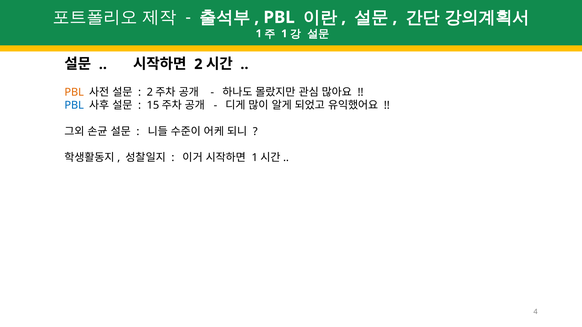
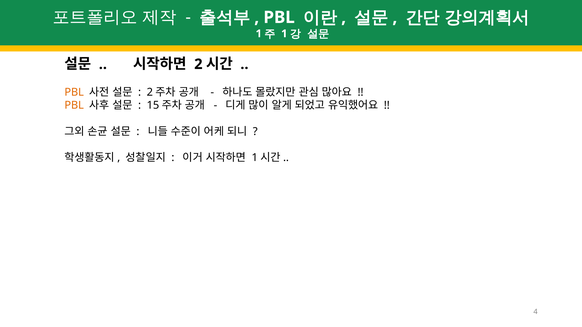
PBL at (74, 105) colour: blue -> orange
